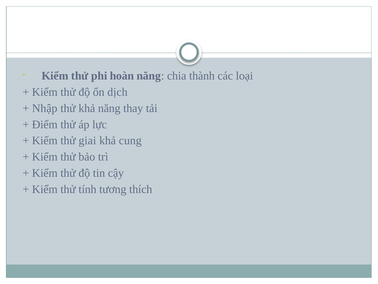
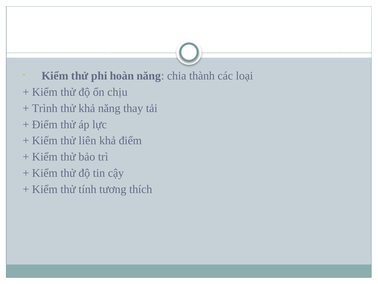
dịch: dịch -> chịu
Nhập: Nhập -> Trình
giai: giai -> liên
khả cung: cung -> điểm
